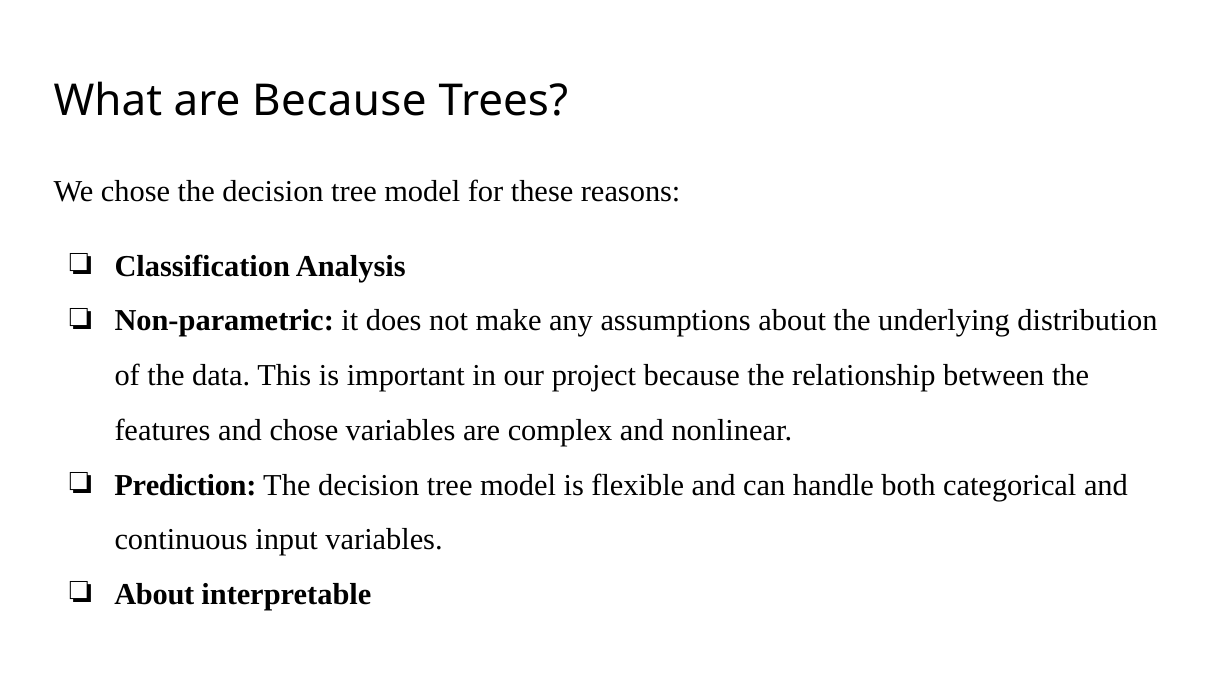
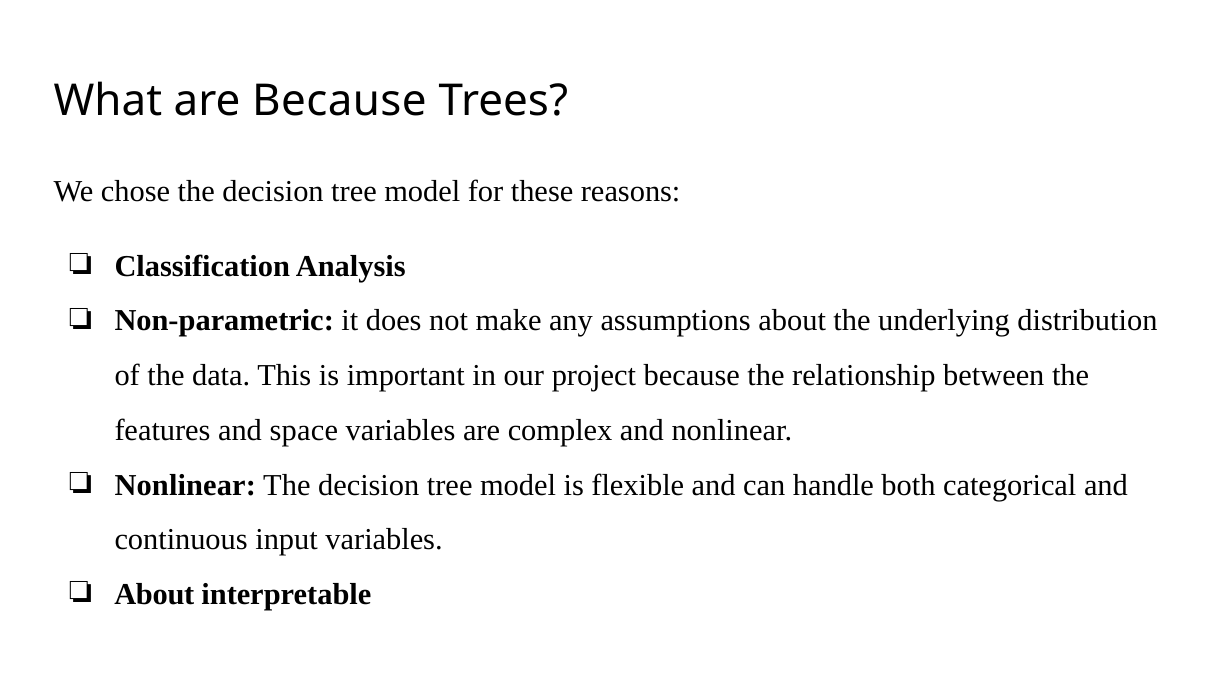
and chose: chose -> space
Prediction at (185, 485): Prediction -> Nonlinear
